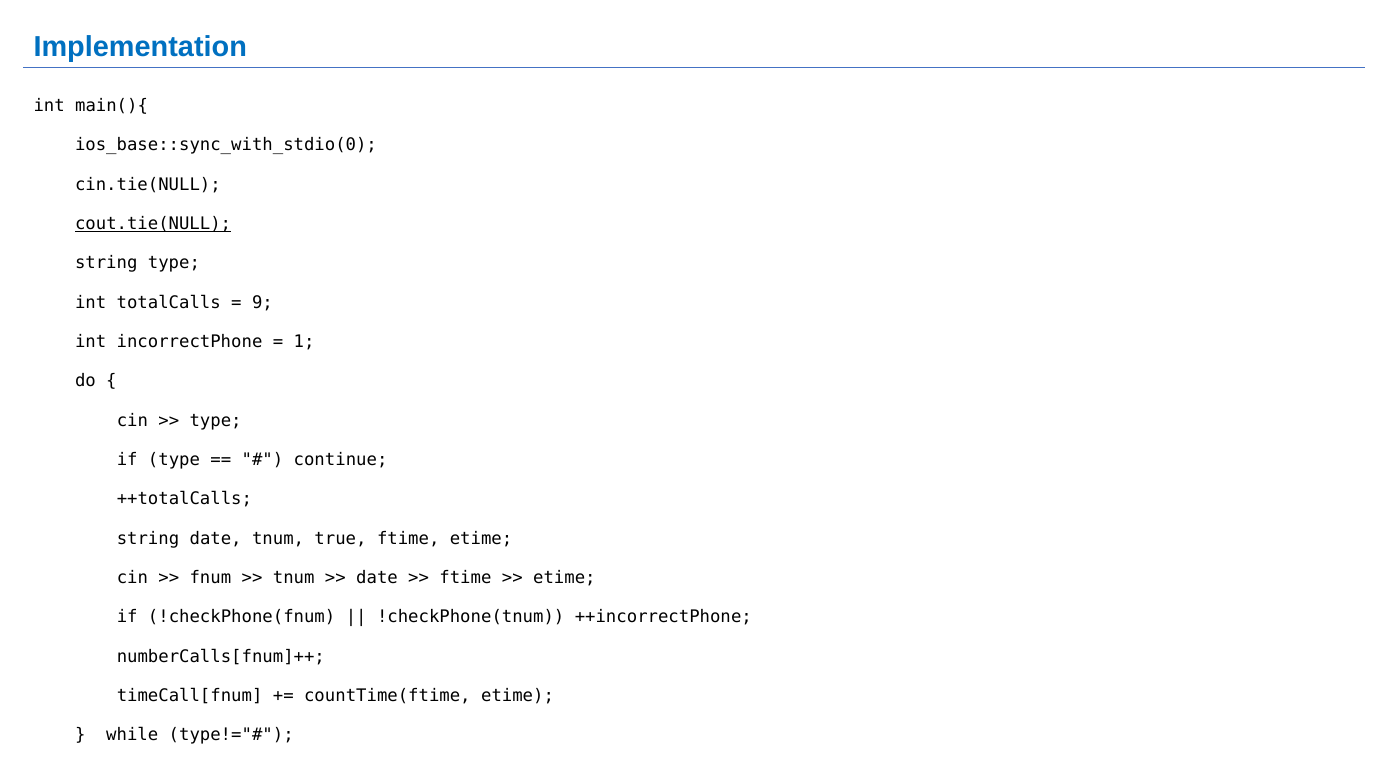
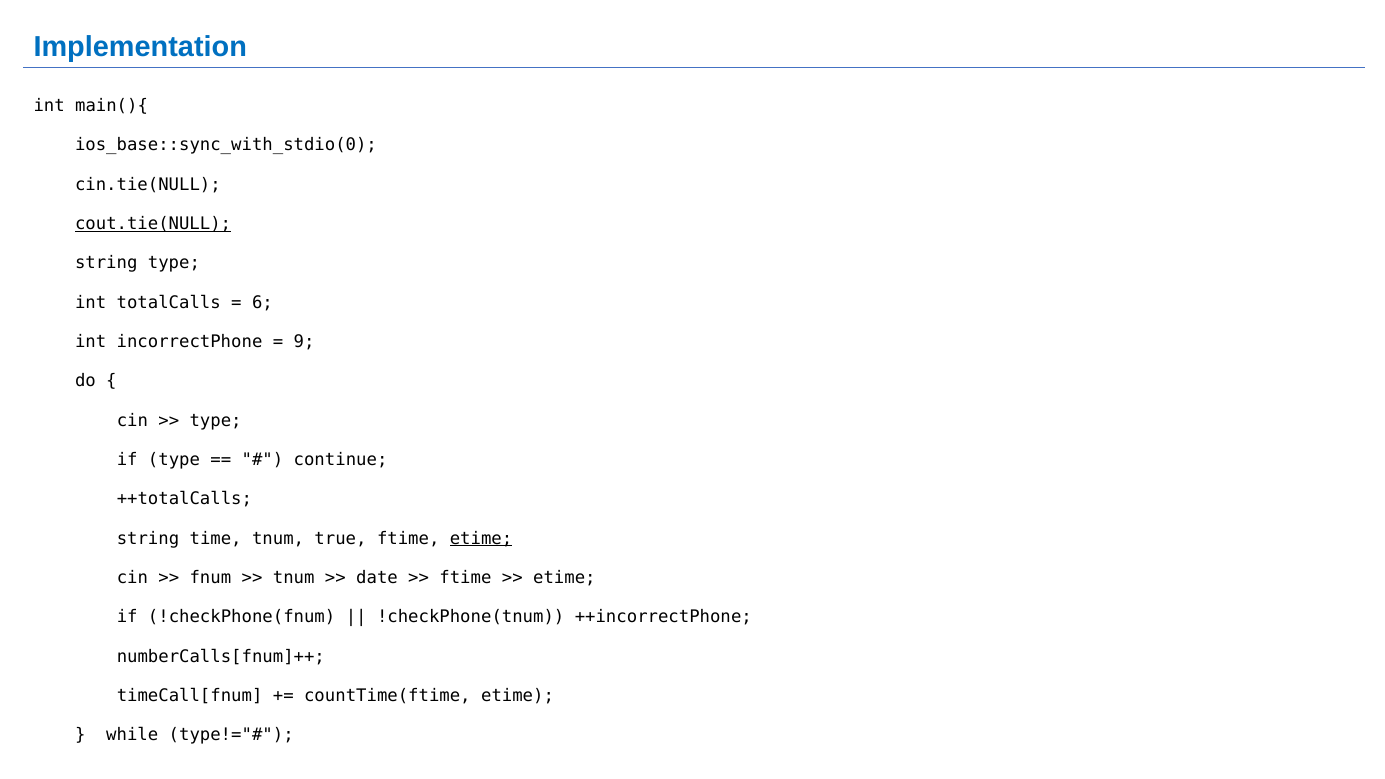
9: 9 -> 6
1: 1 -> 9
string date: date -> time
etime at (481, 538) underline: none -> present
